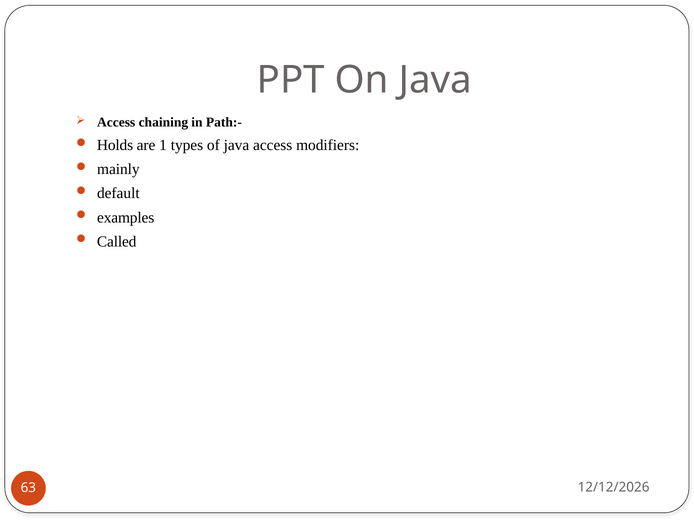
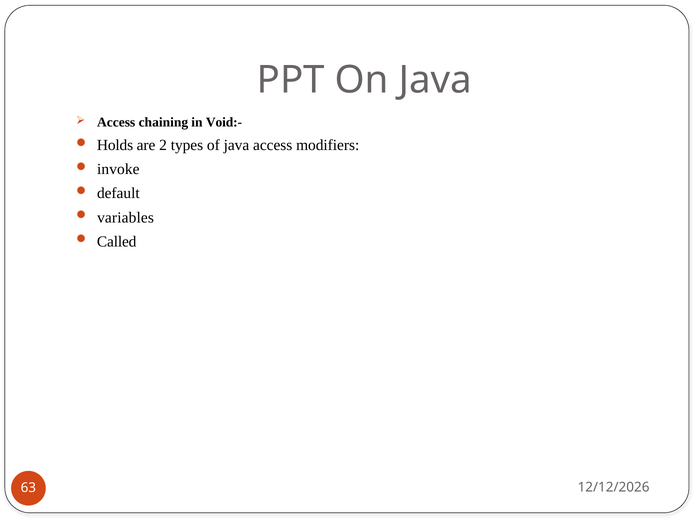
Path:-: Path:- -> Void:-
1: 1 -> 2
mainly: mainly -> invoke
examples: examples -> variables
